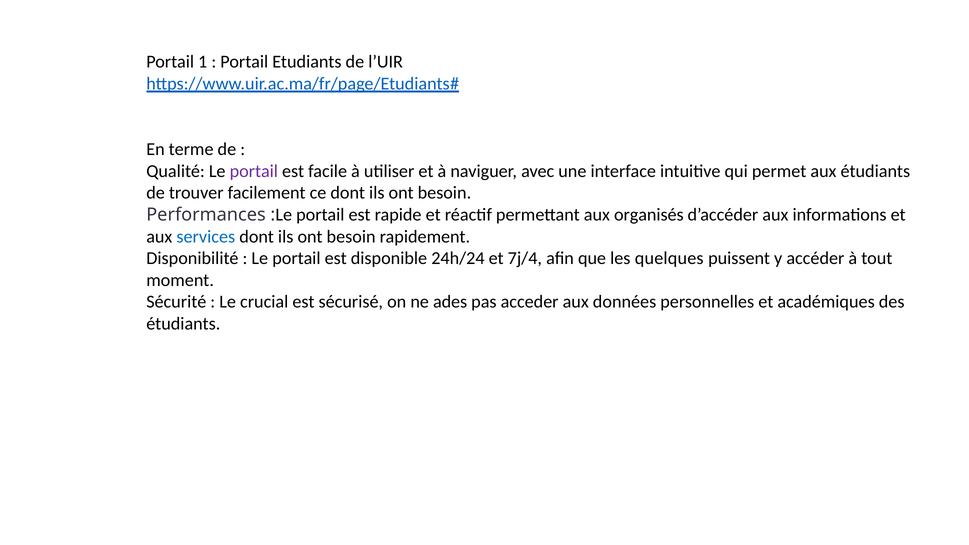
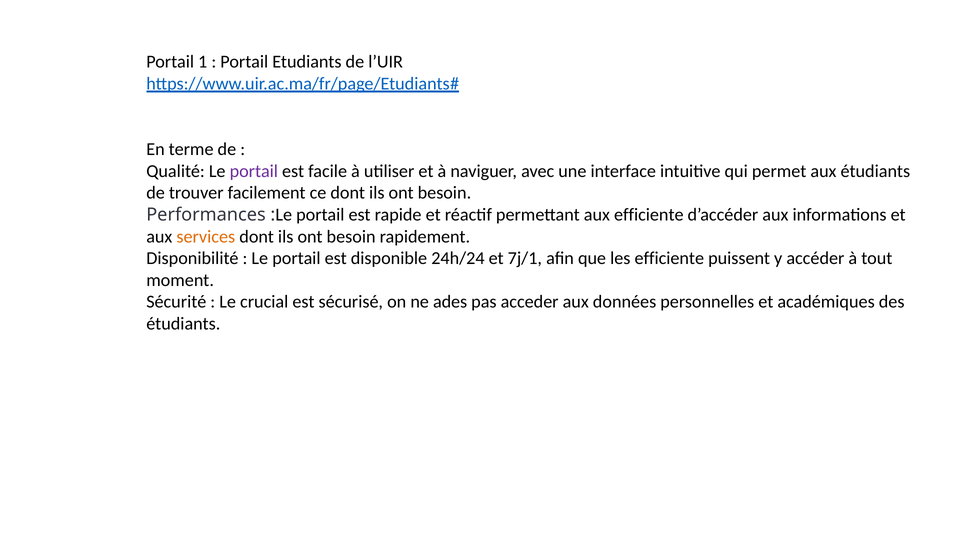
aux organisés: organisés -> efficiente
services colour: blue -> orange
7j/4: 7j/4 -> 7j/1
les quelques: quelques -> efficiente
